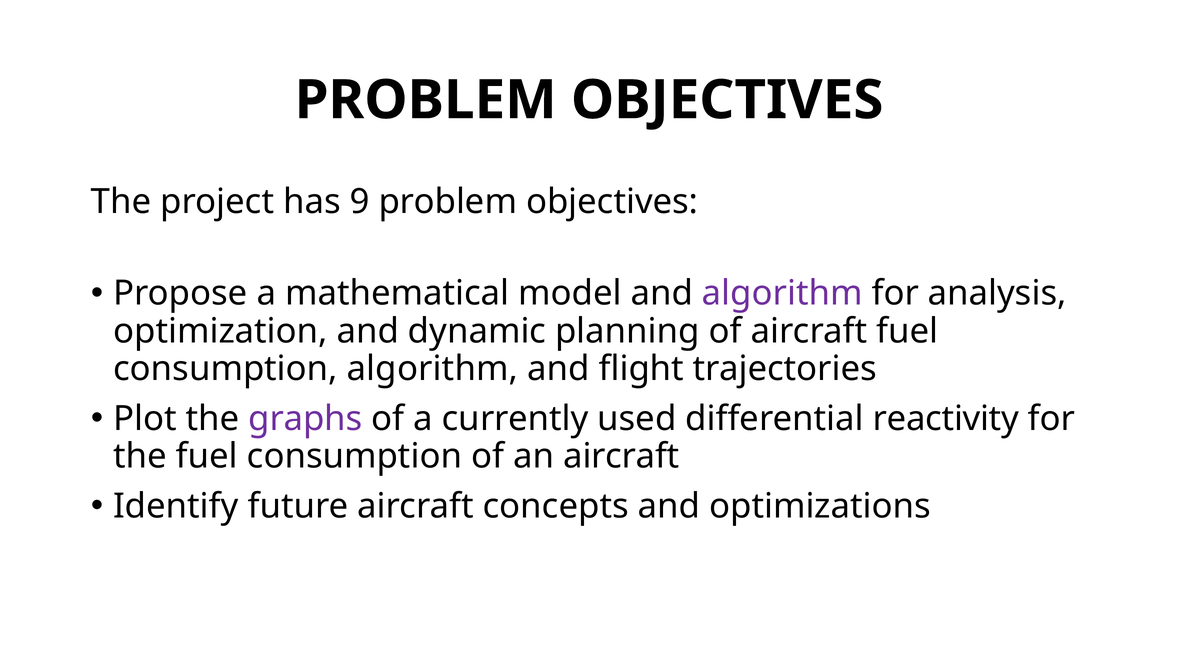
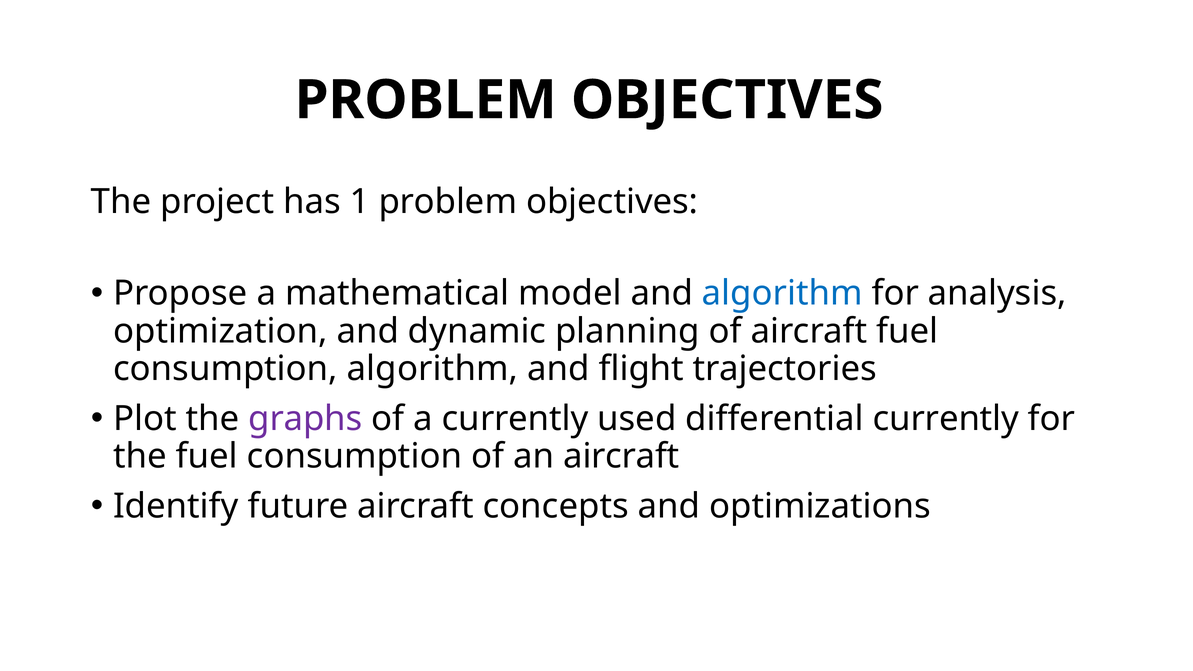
9: 9 -> 1
algorithm at (782, 294) colour: purple -> blue
differential reactivity: reactivity -> currently
